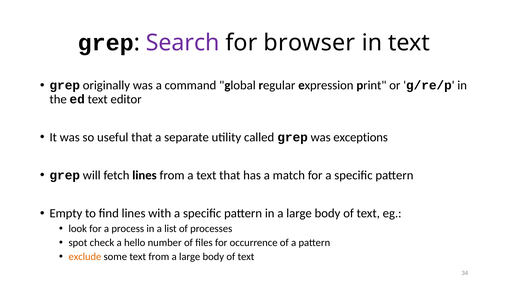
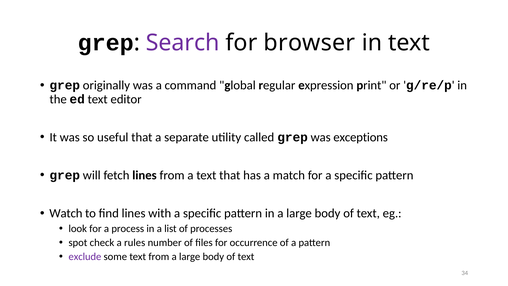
Empty: Empty -> Watch
hello: hello -> rules
exclude colour: orange -> purple
